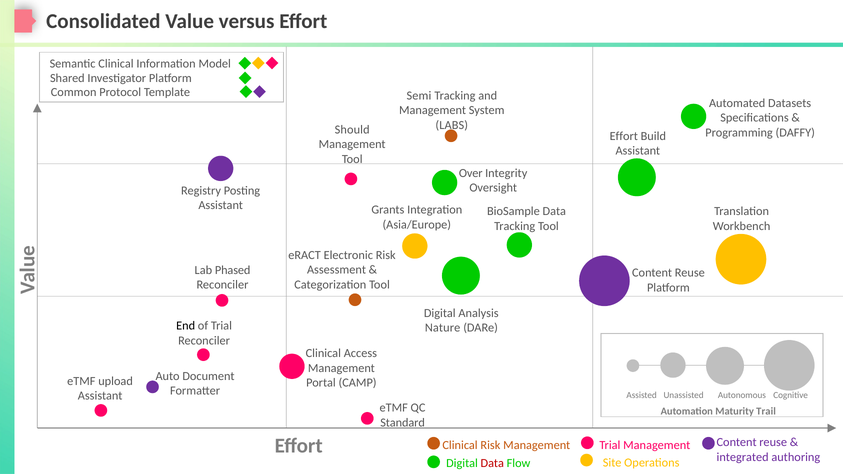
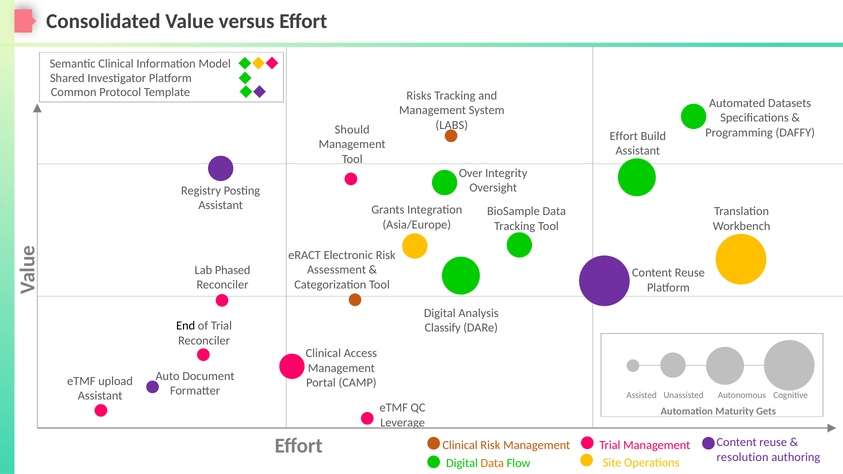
Semi: Semi -> Risks
Nature: Nature -> Classify
Trail: Trail -> Gets
Standard: Standard -> Leverage
integrated: integrated -> resolution
Data at (492, 463) colour: red -> orange
